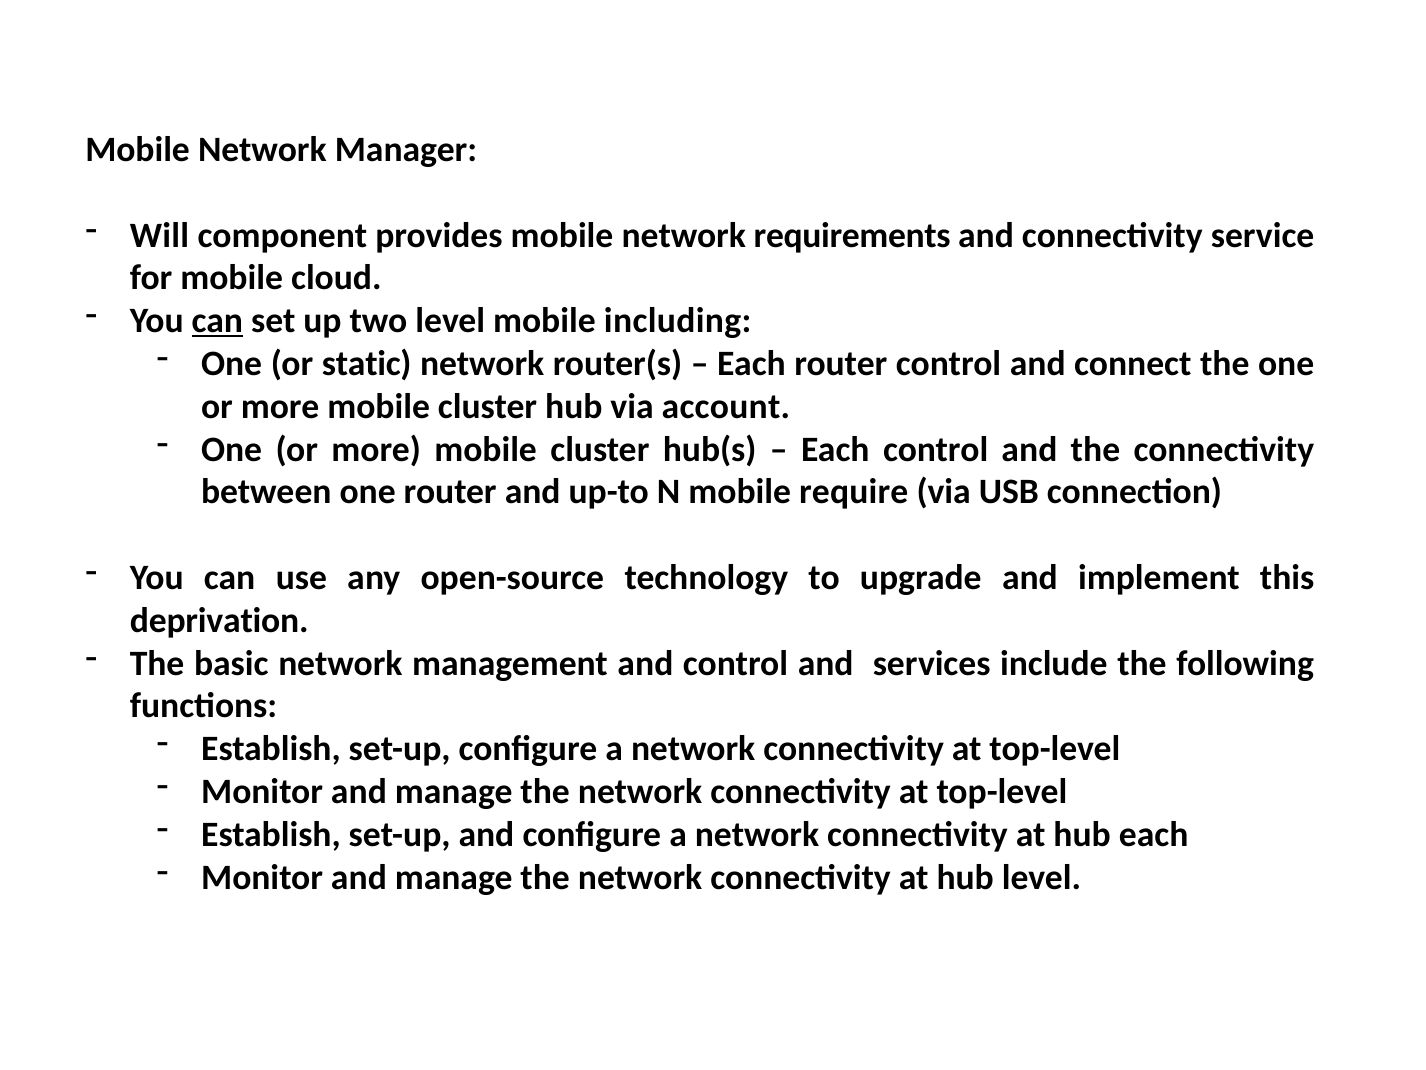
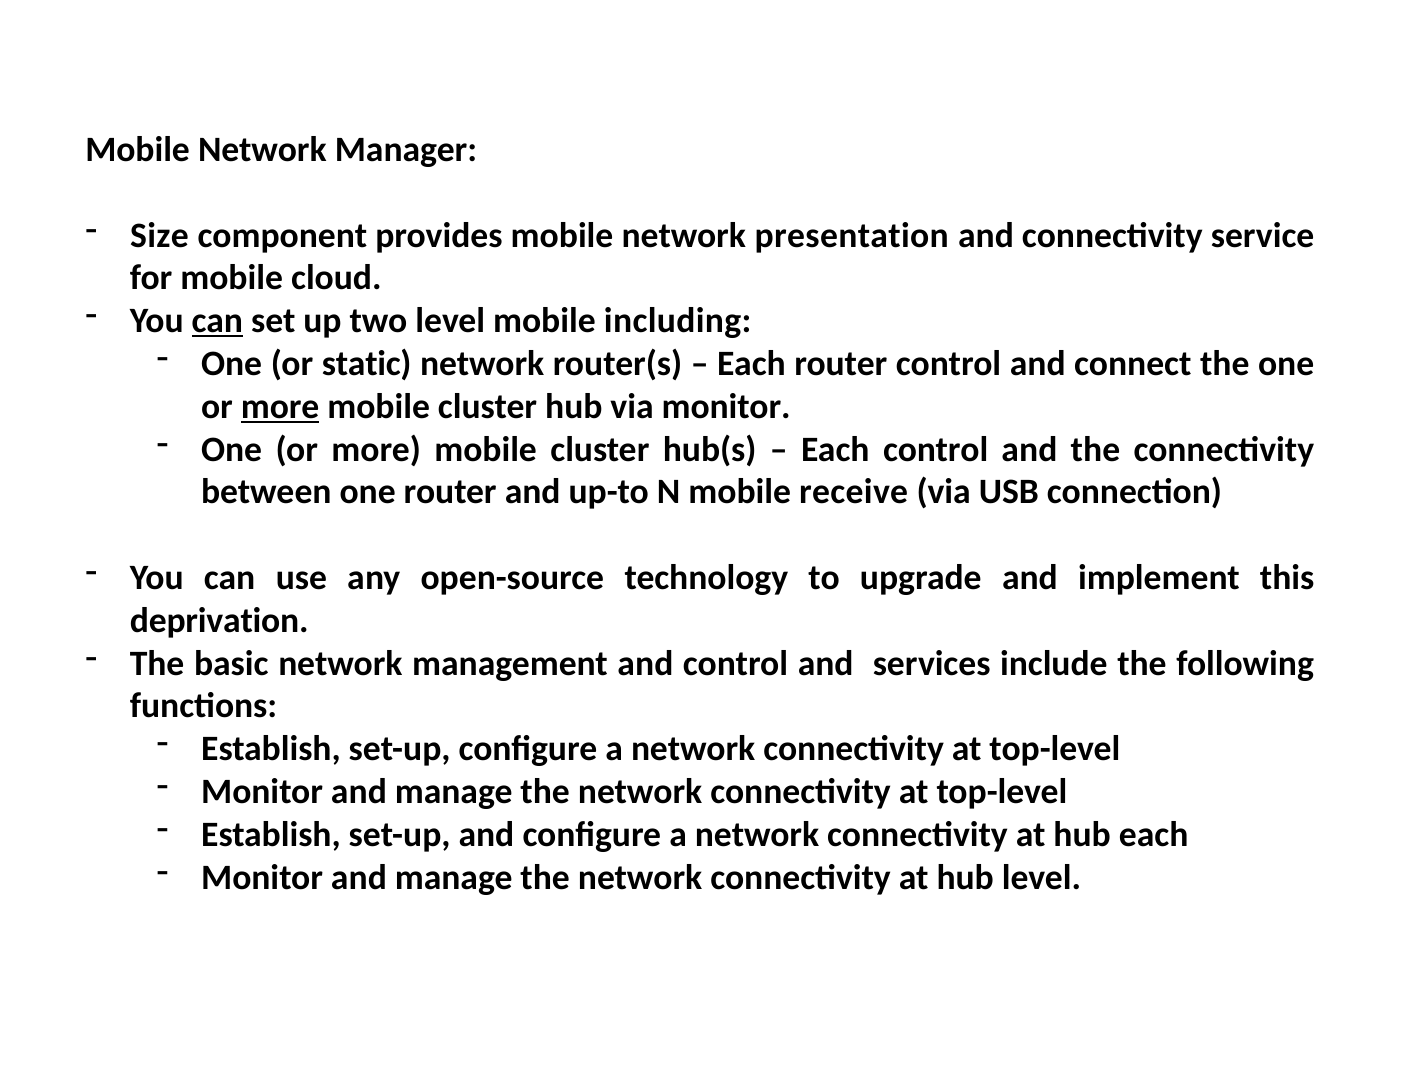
Will: Will -> Size
requirements: requirements -> presentation
more at (280, 406) underline: none -> present
via account: account -> monitor
require: require -> receive
